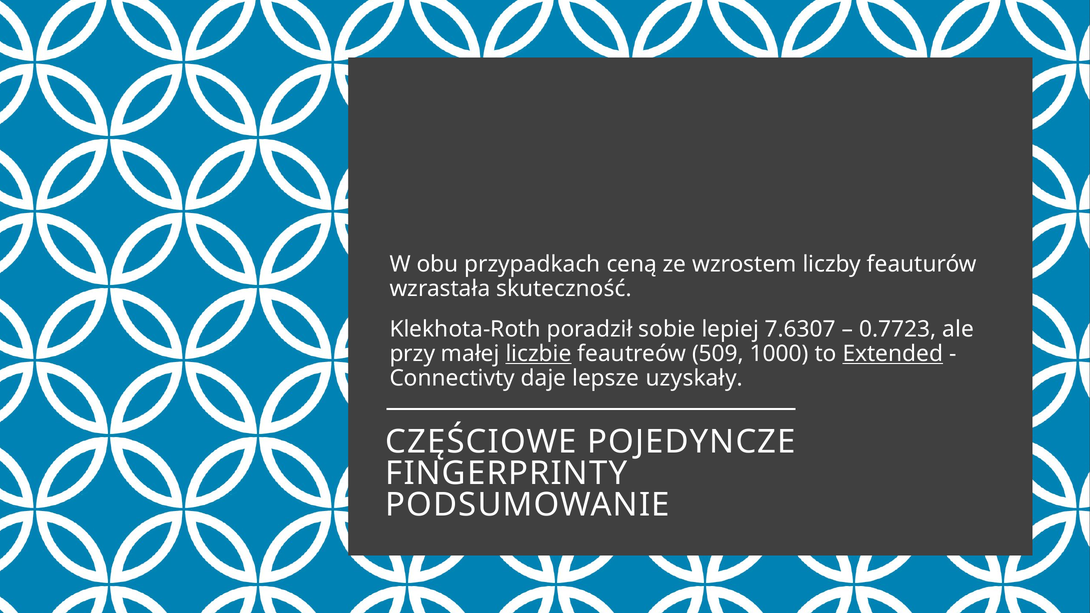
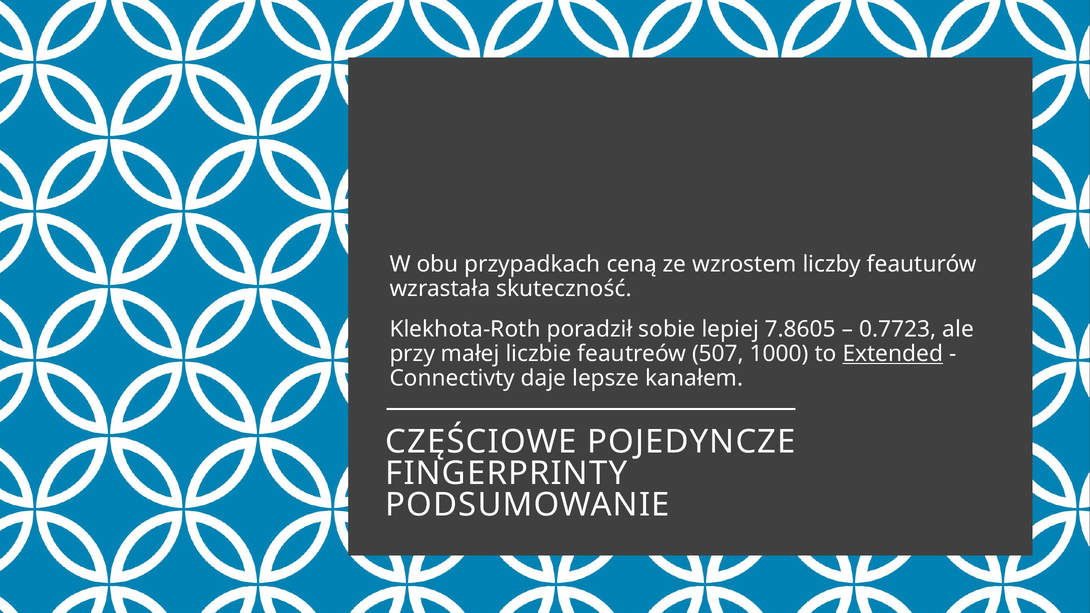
7.6307: 7.6307 -> 7.8605
liczbie underline: present -> none
509: 509 -> 507
uzyskały: uzyskały -> kanałem
